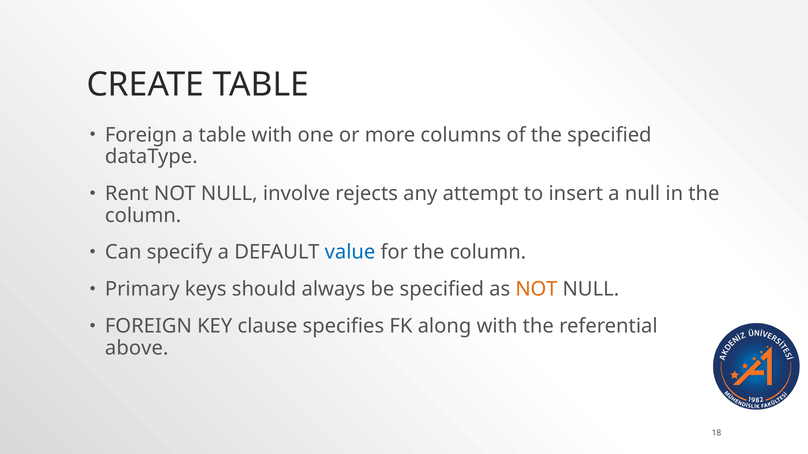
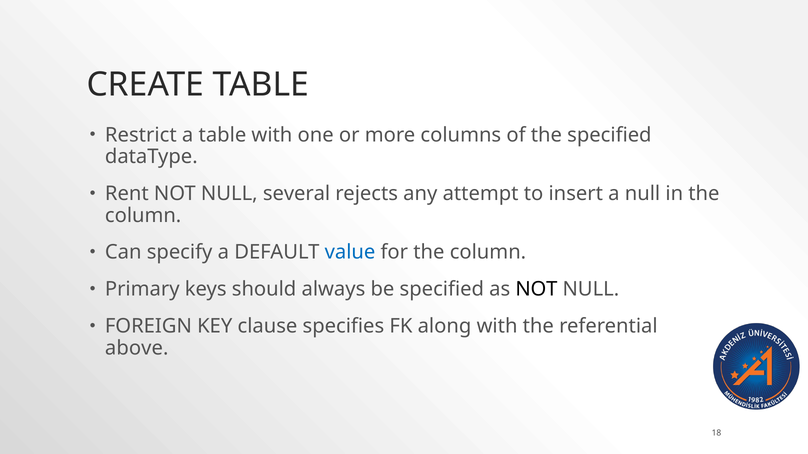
Foreign at (141, 135): Foreign -> Restrict
involve: involve -> several
NOT at (536, 290) colour: orange -> black
